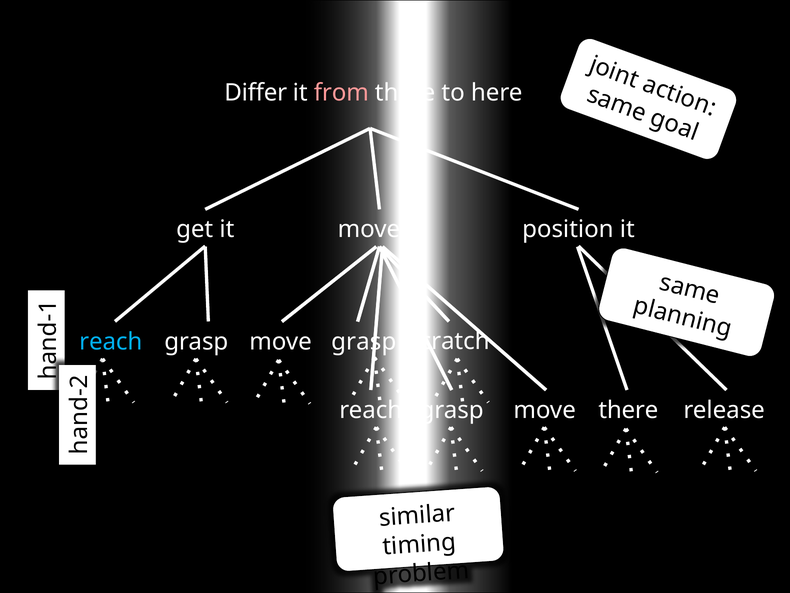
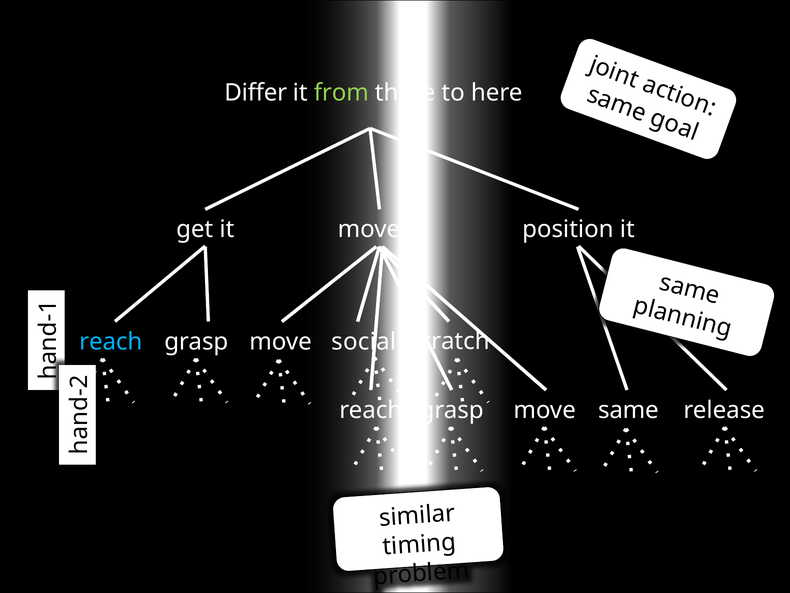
from colour: pink -> light green
move grasp: grasp -> social
there at (628, 410): there -> same
